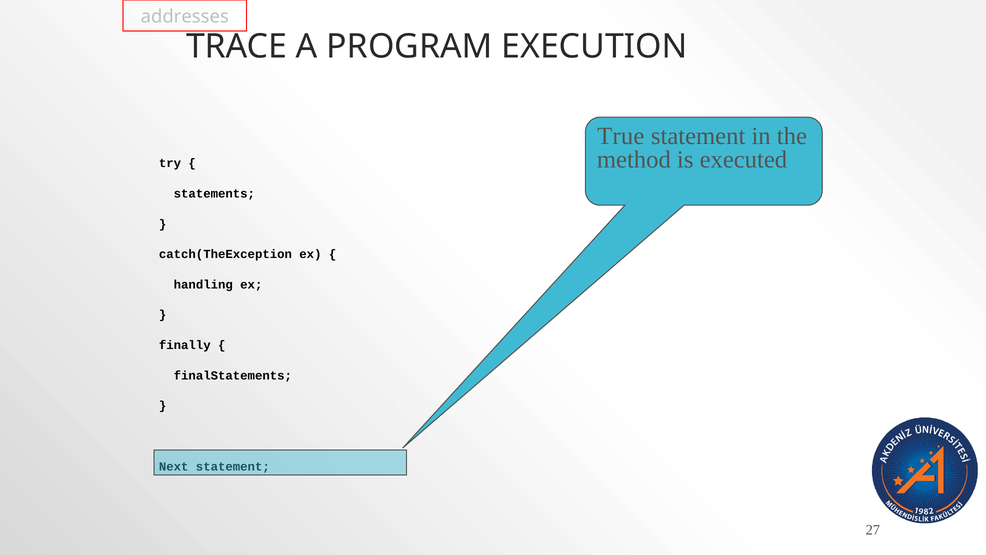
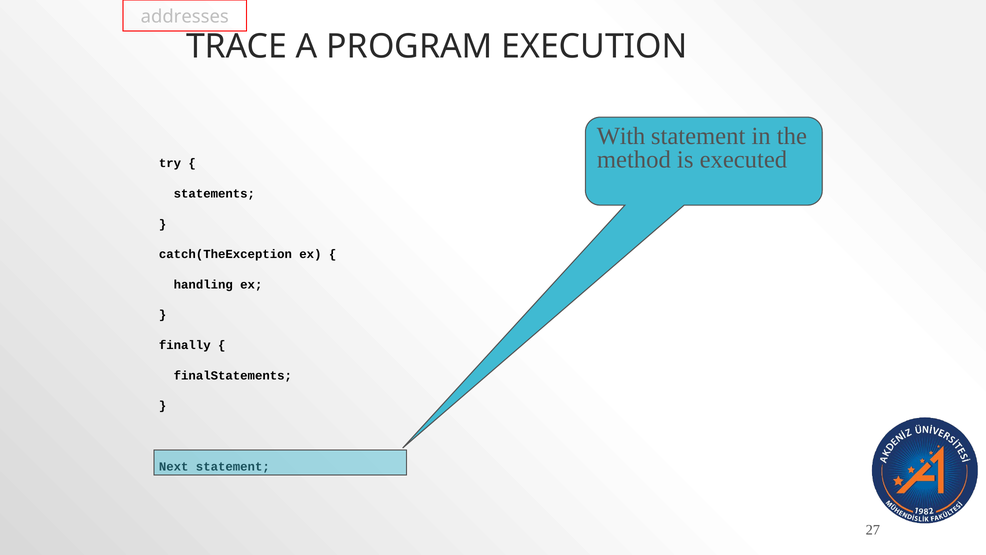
True: True -> With
